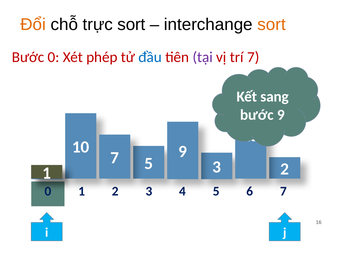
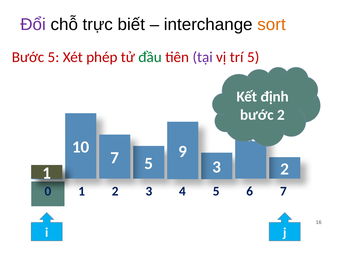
Đổi colour: orange -> purple
trực sort: sort -> biết
Bước 0: 0 -> 5
đầu colour: blue -> green
trí 7: 7 -> 5
sang: sang -> định
bước 9: 9 -> 2
